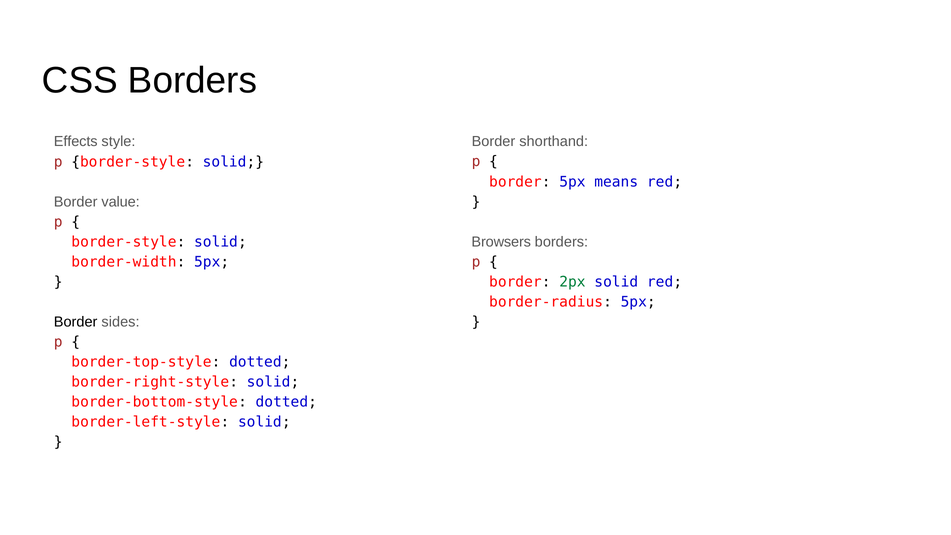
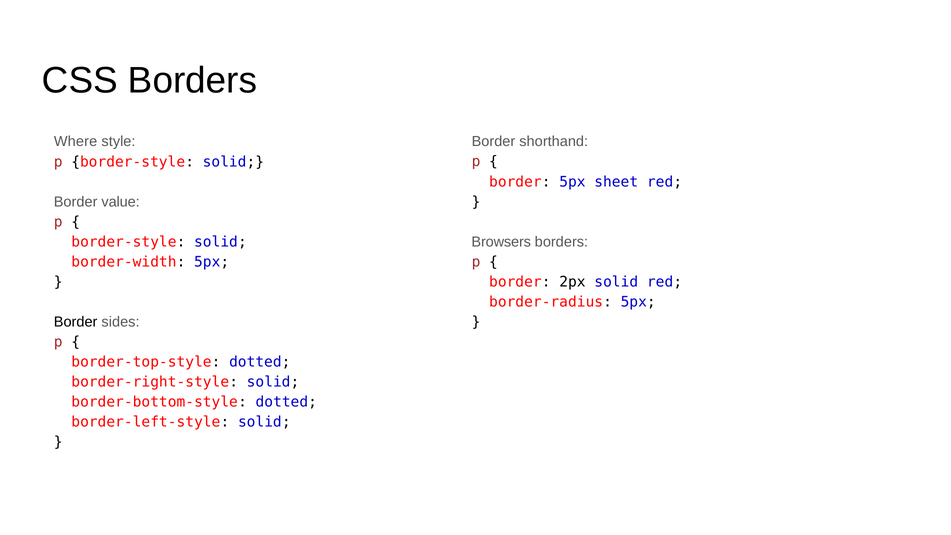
Effects: Effects -> Where
means: means -> sheet
2px colour: green -> black
